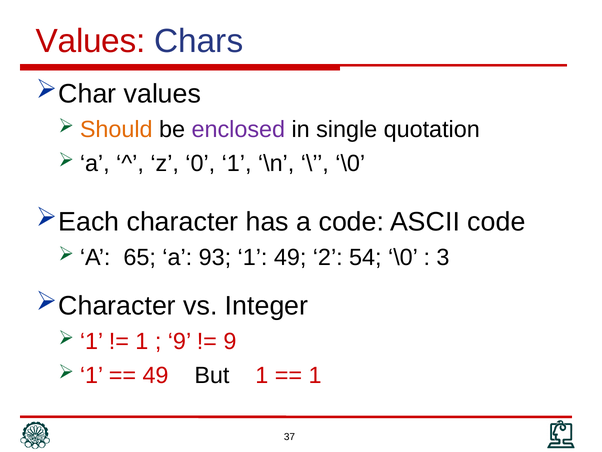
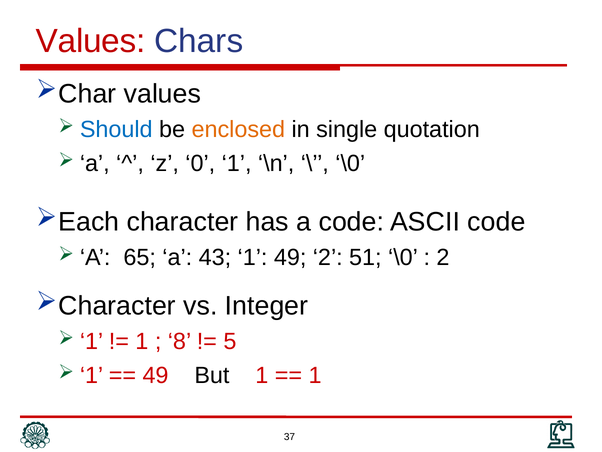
Should colour: orange -> blue
enclosed colour: purple -> orange
93: 93 -> 43
54: 54 -> 51
3 at (443, 257): 3 -> 2
9 at (179, 341): 9 -> 8
9 at (230, 341): 9 -> 5
